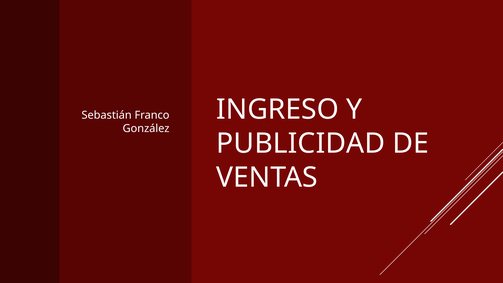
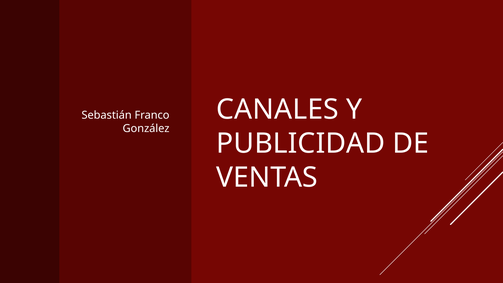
INGRESO: INGRESO -> CANALES
